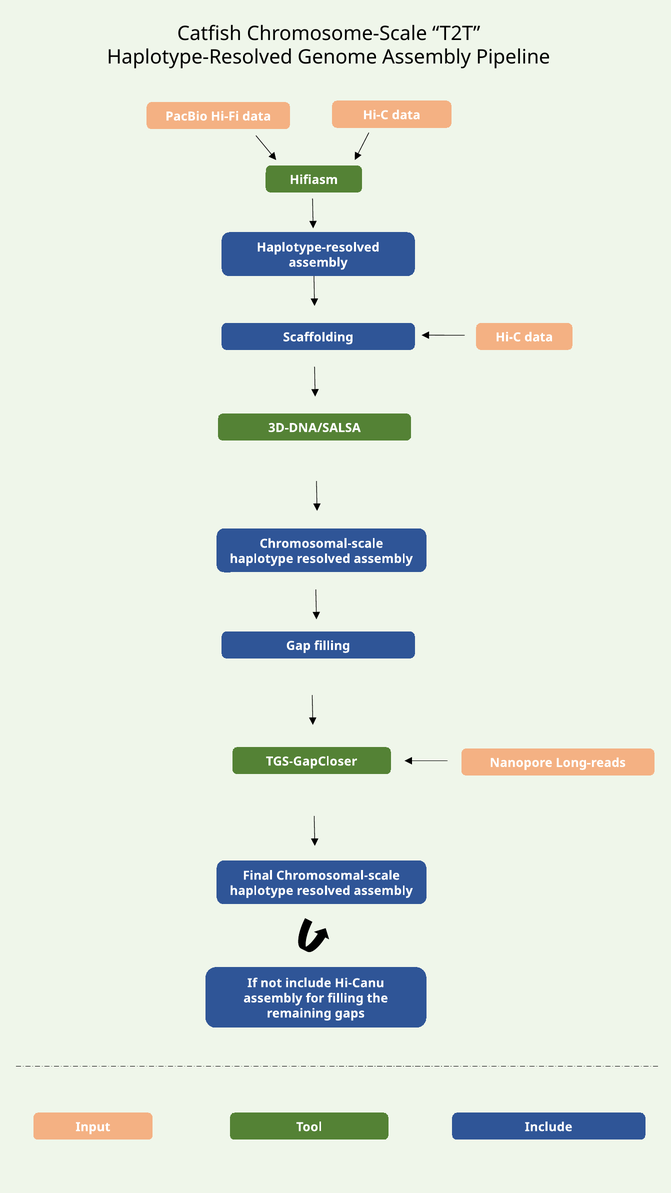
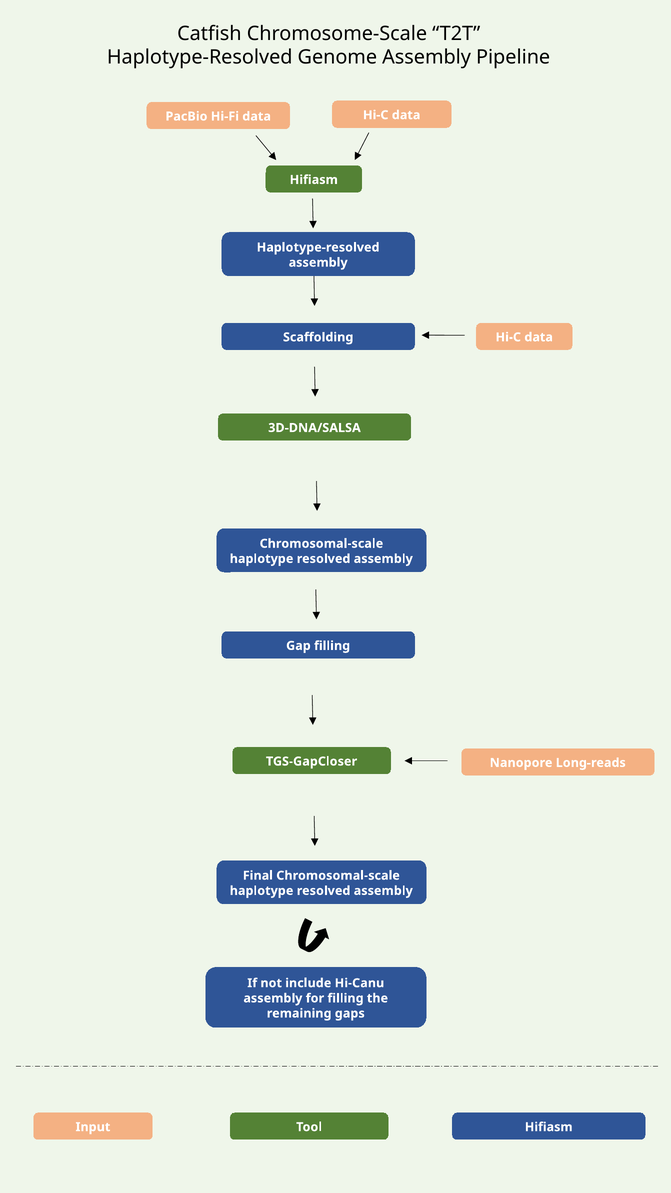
Tool Include: Include -> Hifiasm
